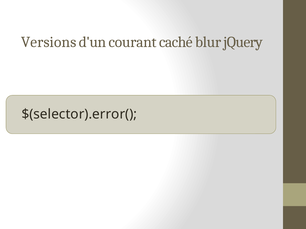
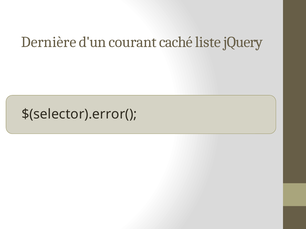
Versions: Versions -> Dernière
blur: blur -> liste
